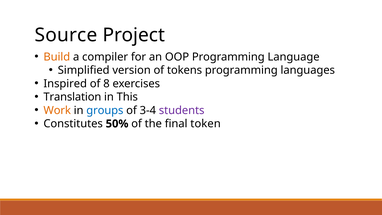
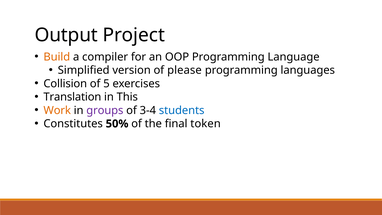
Source: Source -> Output
tokens: tokens -> please
Inspired: Inspired -> Collision
8: 8 -> 5
groups colour: blue -> purple
students colour: purple -> blue
